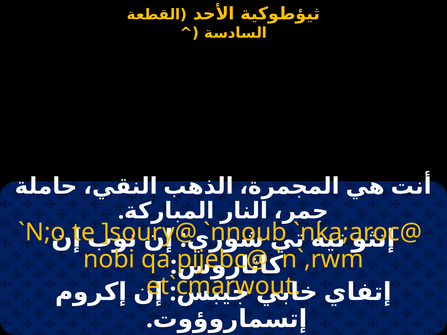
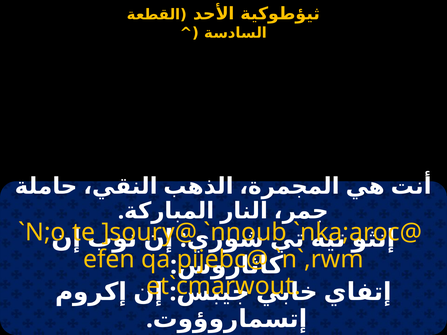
nobi: nobi -> efen
